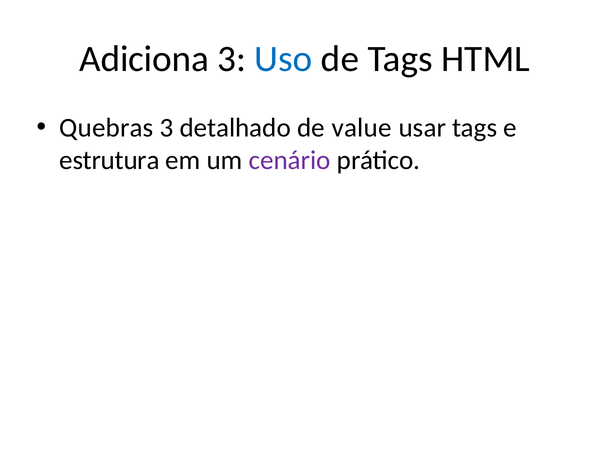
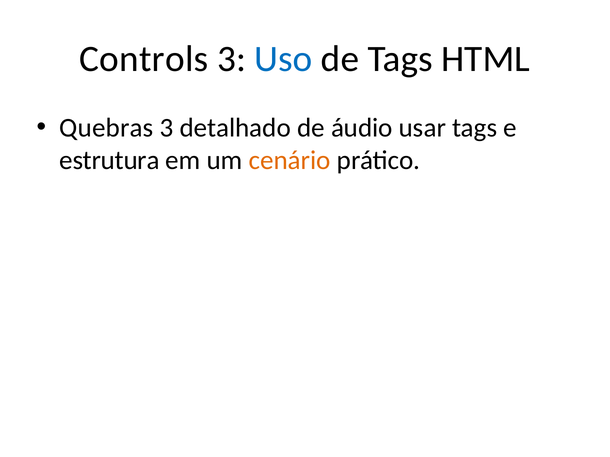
Adiciona: Adiciona -> Controls
value: value -> áudio
cenário colour: purple -> orange
